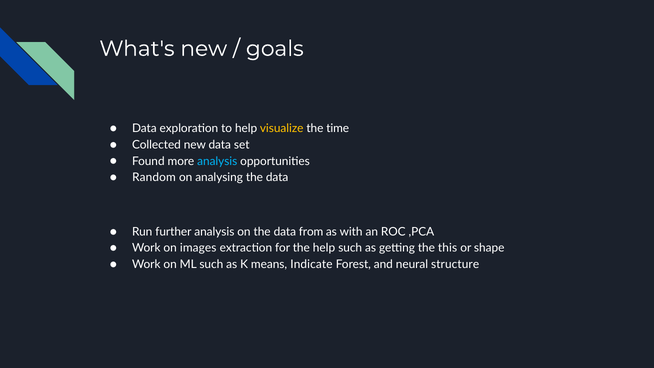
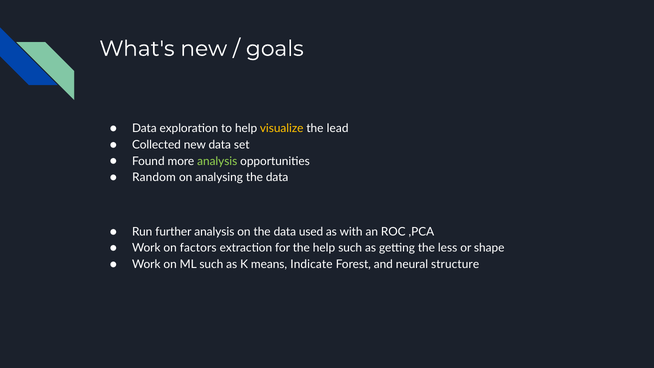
time: time -> lead
analysis at (217, 161) colour: light blue -> light green
from: from -> used
images: images -> factors
this: this -> less
